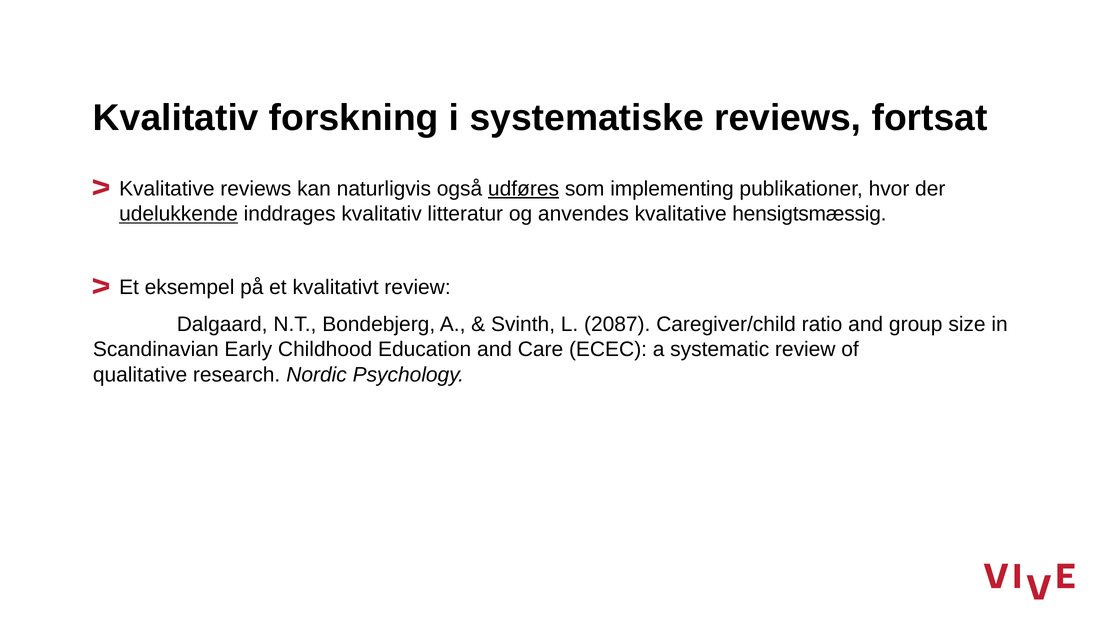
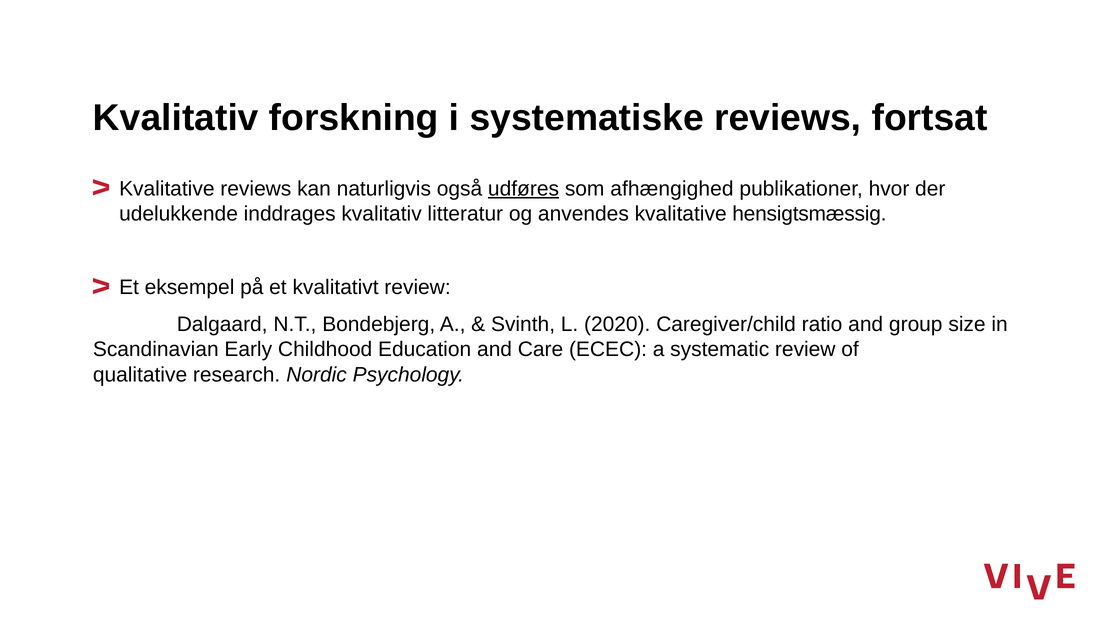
implementing: implementing -> afhængighed
udelukkende underline: present -> none
2087: 2087 -> 2020
